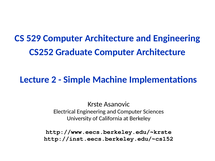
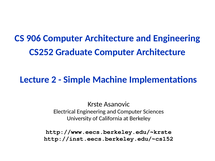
529: 529 -> 906
